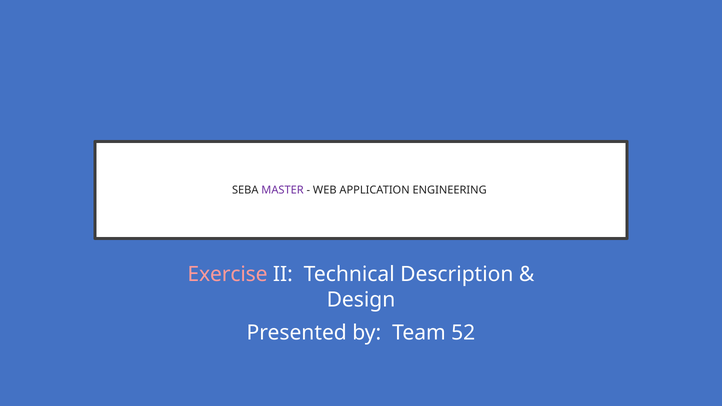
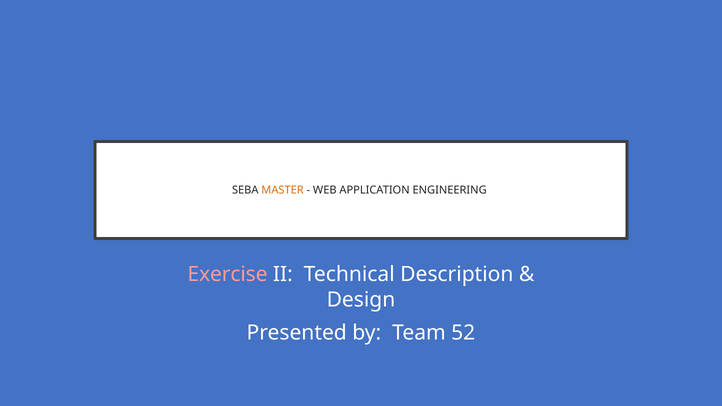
MASTER colour: purple -> orange
